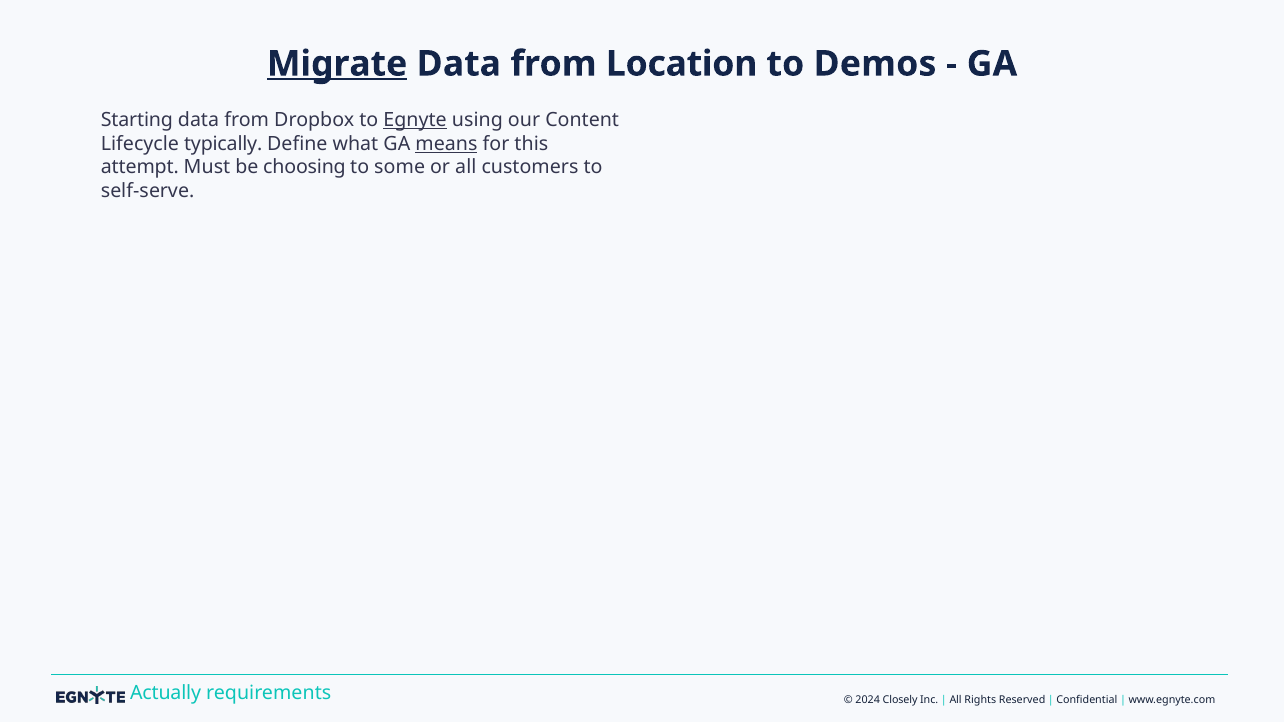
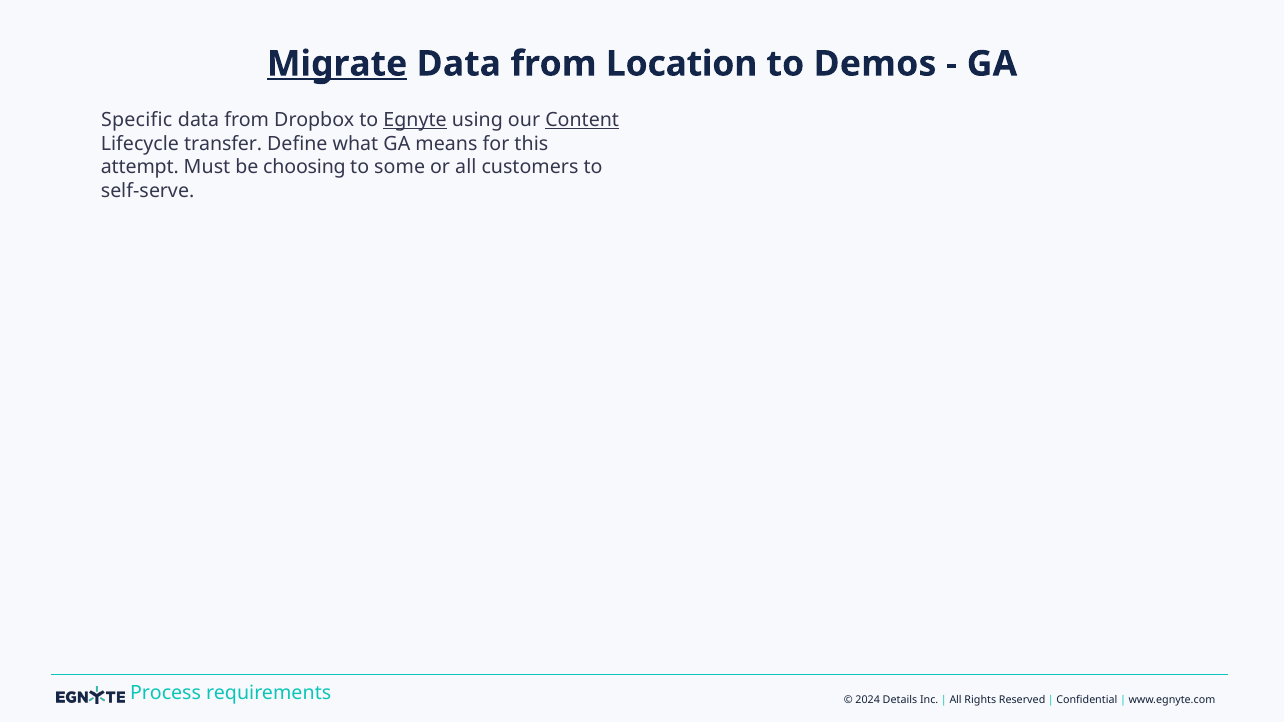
Starting: Starting -> Specific
Content underline: none -> present
typically: typically -> transfer
means underline: present -> none
Actually: Actually -> Process
Closely: Closely -> Details
